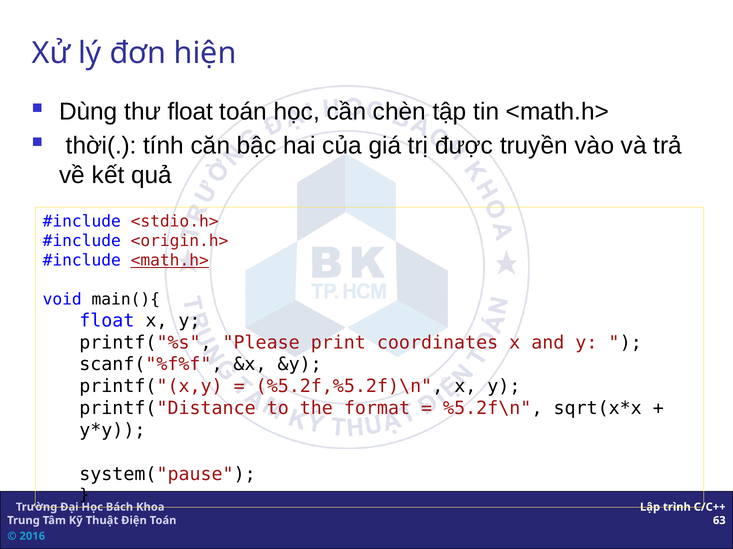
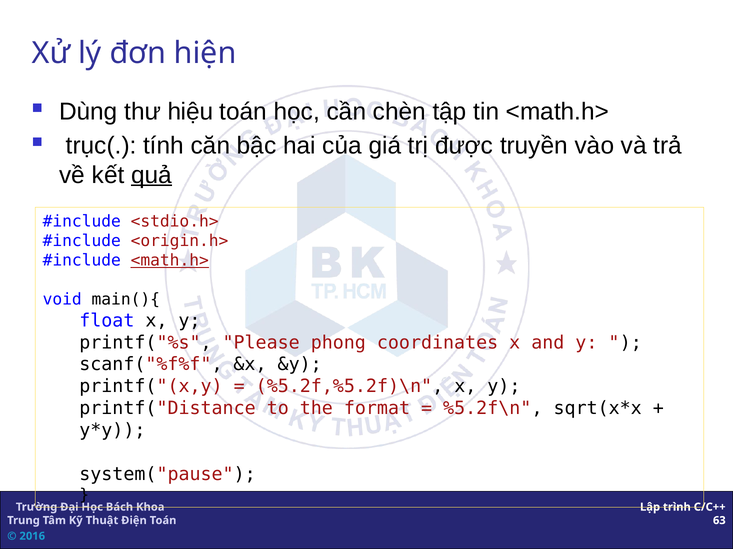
thư float: float -> hiệu
thời(: thời( -> trục(
quả underline: none -> present
print: print -> phong
